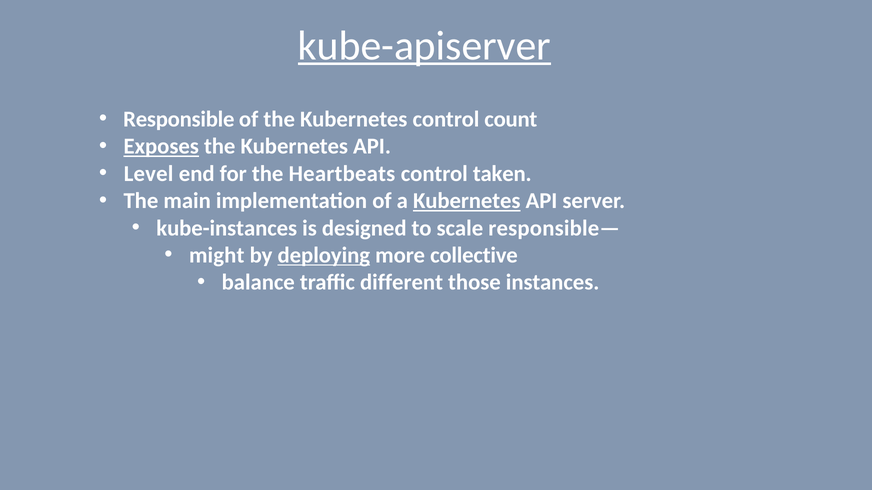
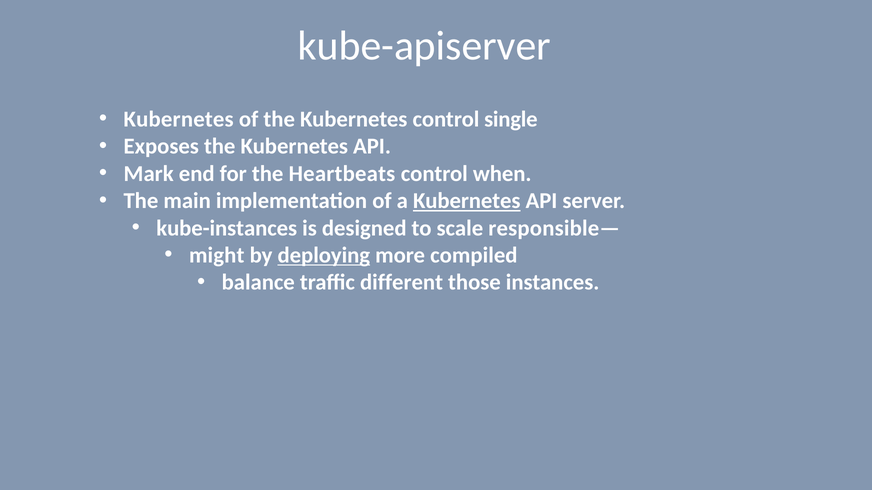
kube-apiserver underline: present -> none
Responsible at (179, 119): Responsible -> Kubernetes
count: count -> single
Exposes underline: present -> none
Level: Level -> Mark
taken: taken -> when
collective: collective -> compiled
